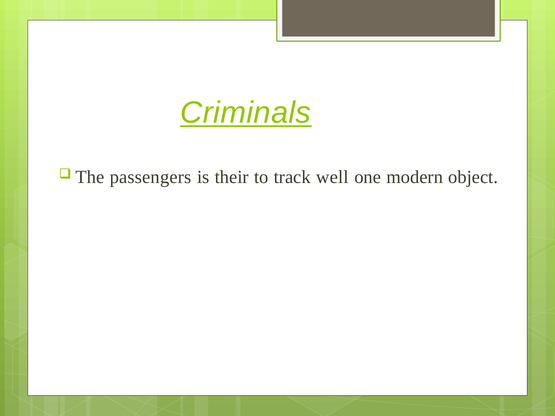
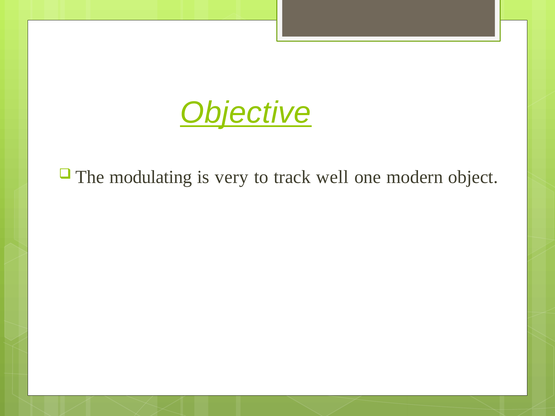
Criminals: Criminals -> Objective
passengers: passengers -> modulating
their: their -> very
